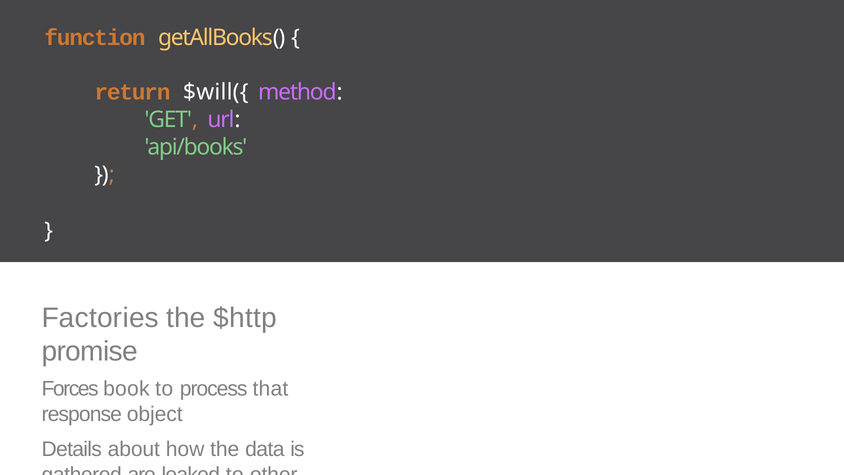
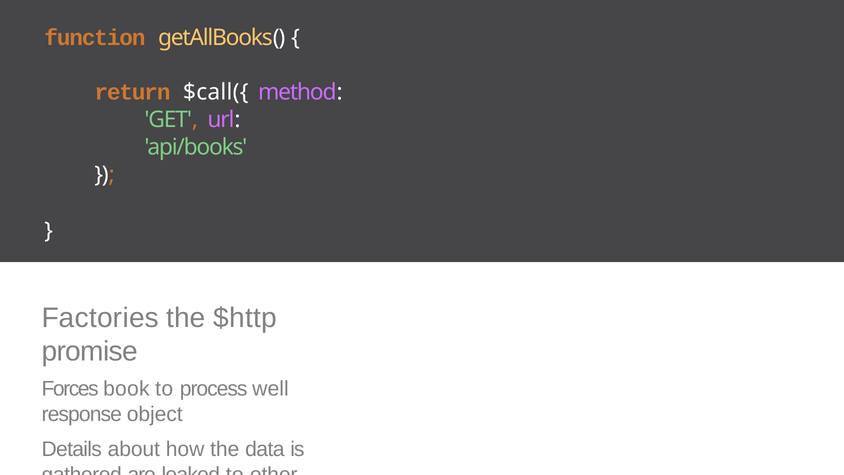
$will({: $will({ -> $call({
that: that -> well
